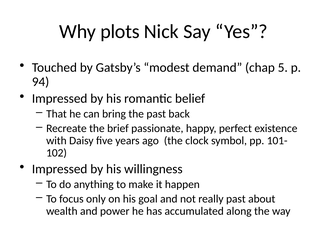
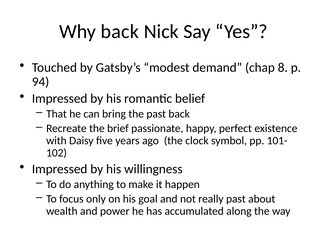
Why plots: plots -> back
5: 5 -> 8
